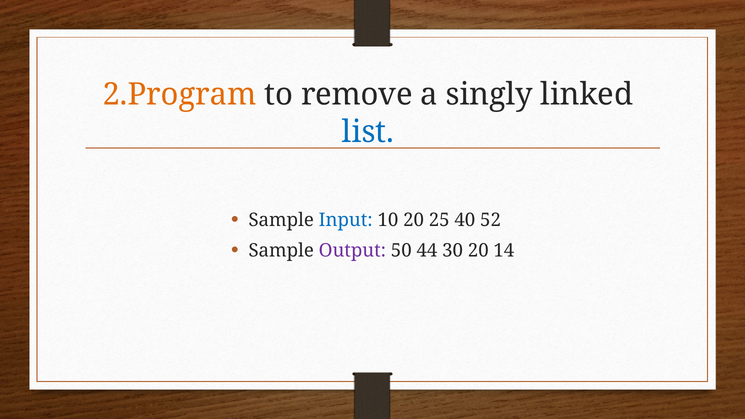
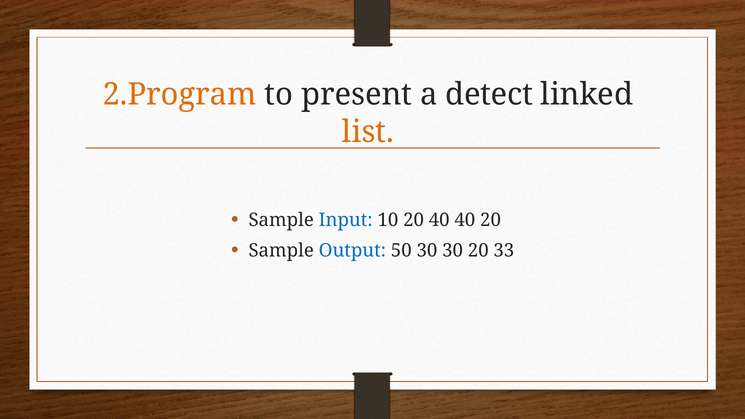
remove: remove -> present
singly: singly -> detect
list colour: blue -> orange
20 25: 25 -> 40
40 52: 52 -> 20
Output colour: purple -> blue
50 44: 44 -> 30
14: 14 -> 33
